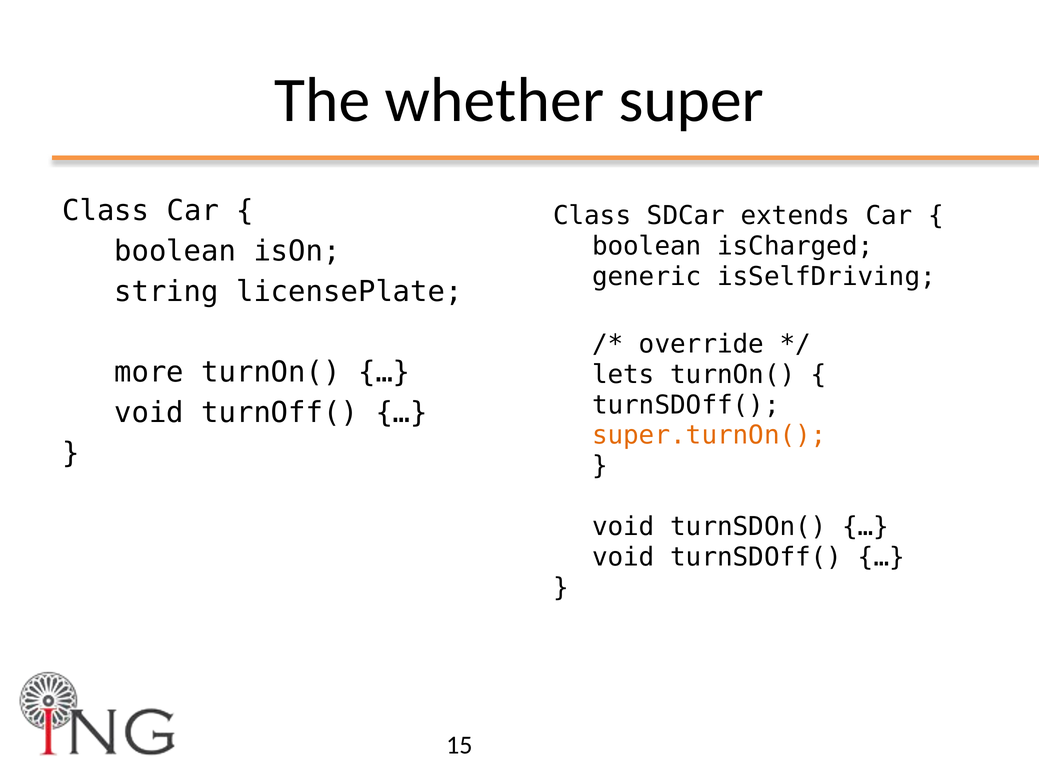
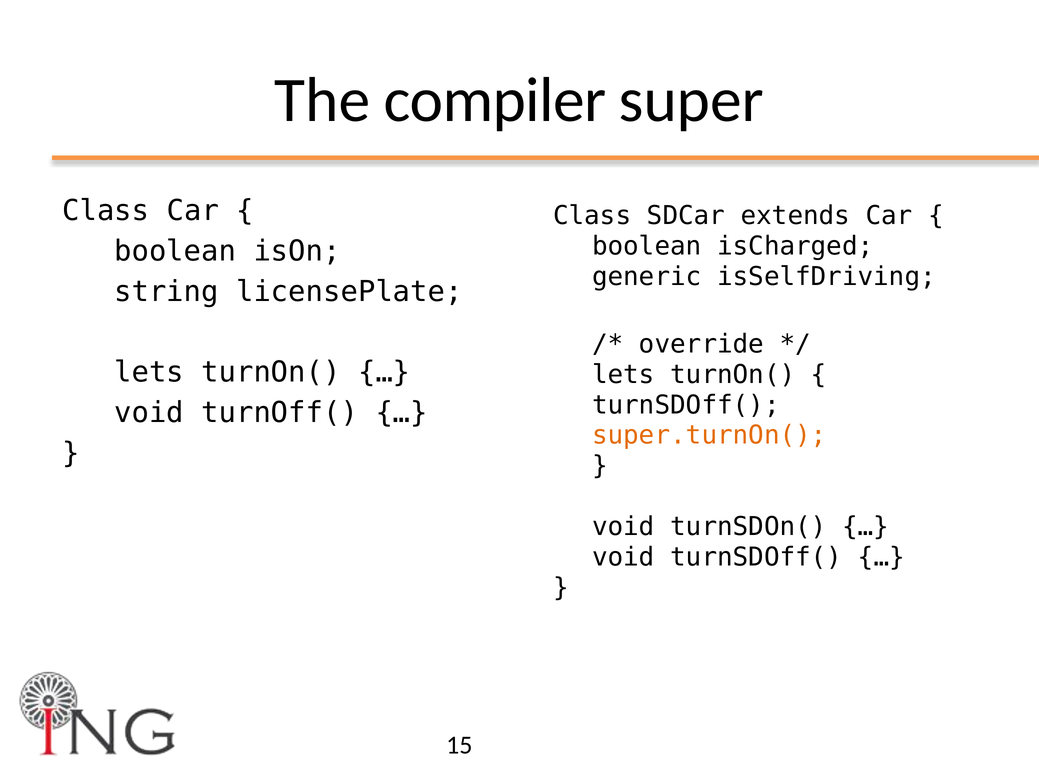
whether: whether -> compiler
more at (149, 372): more -> lets
